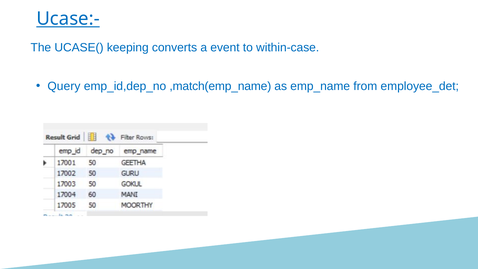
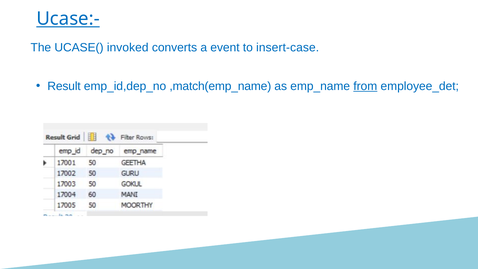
keeping: keeping -> invoked
within-case: within-case -> insert-case
Query: Query -> Result
from underline: none -> present
